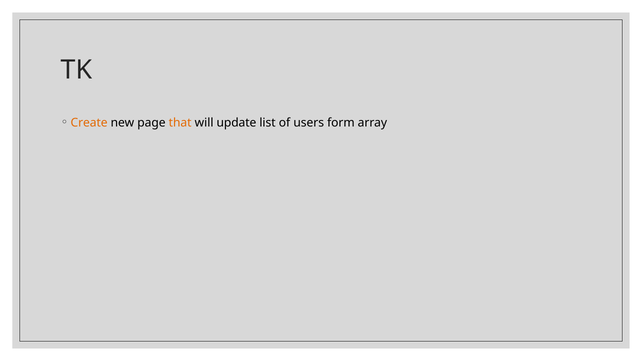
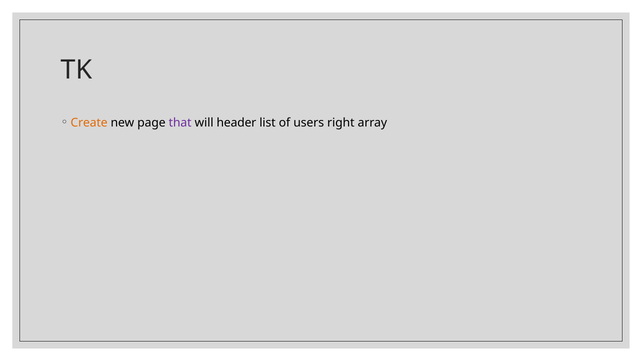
that colour: orange -> purple
update: update -> header
form: form -> right
